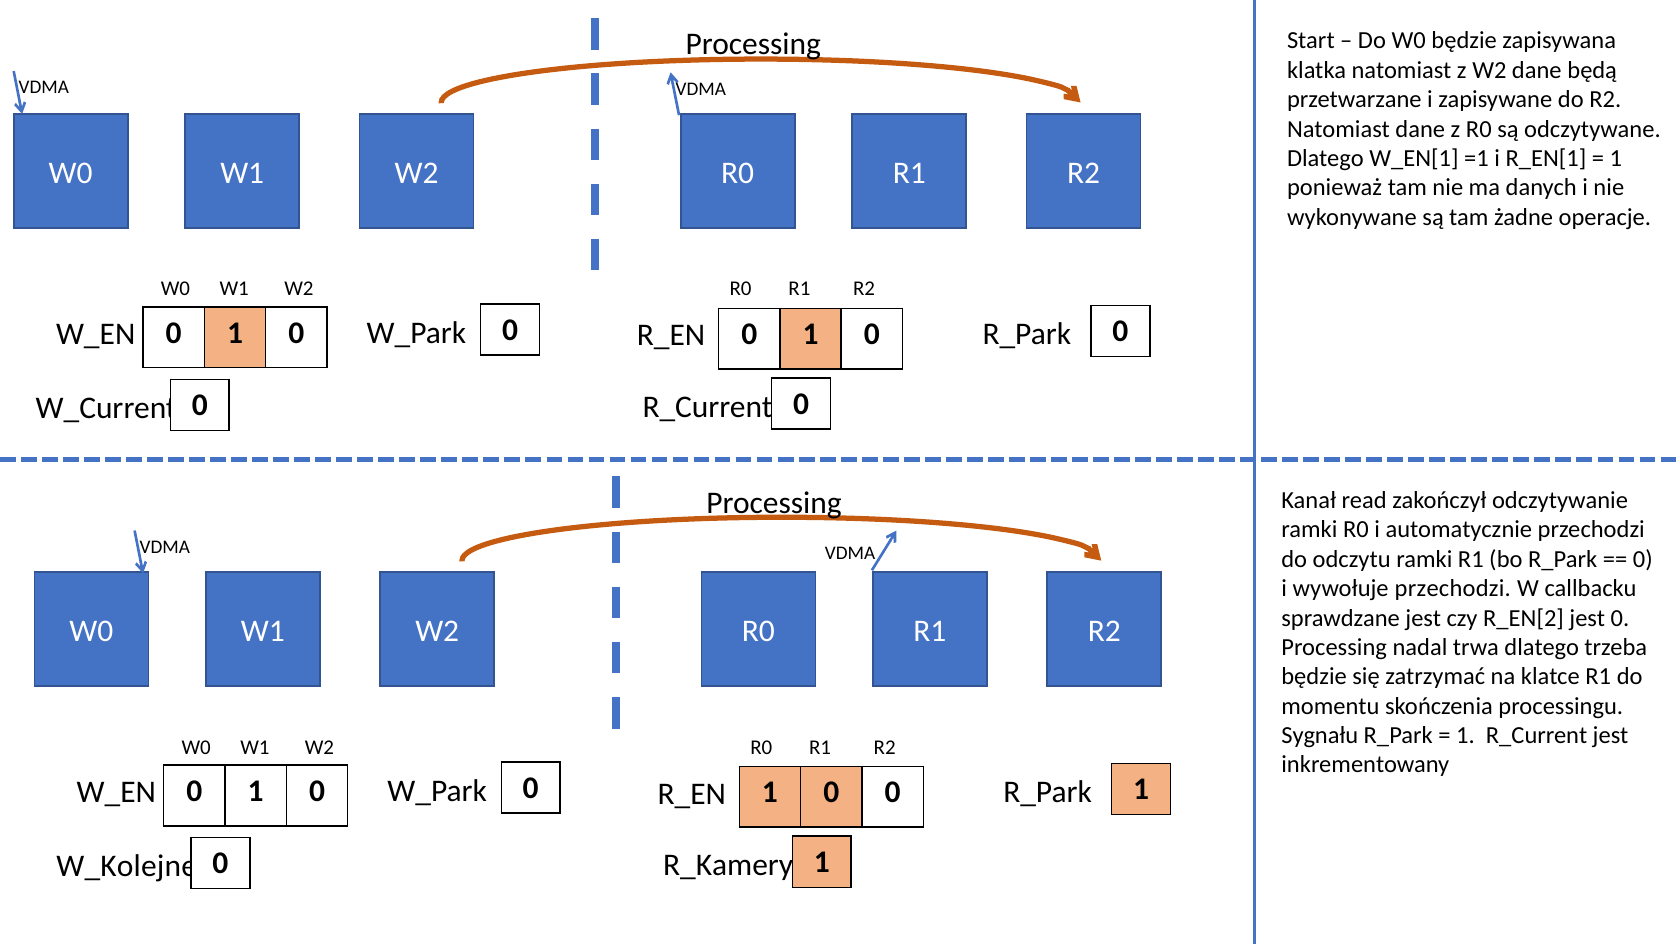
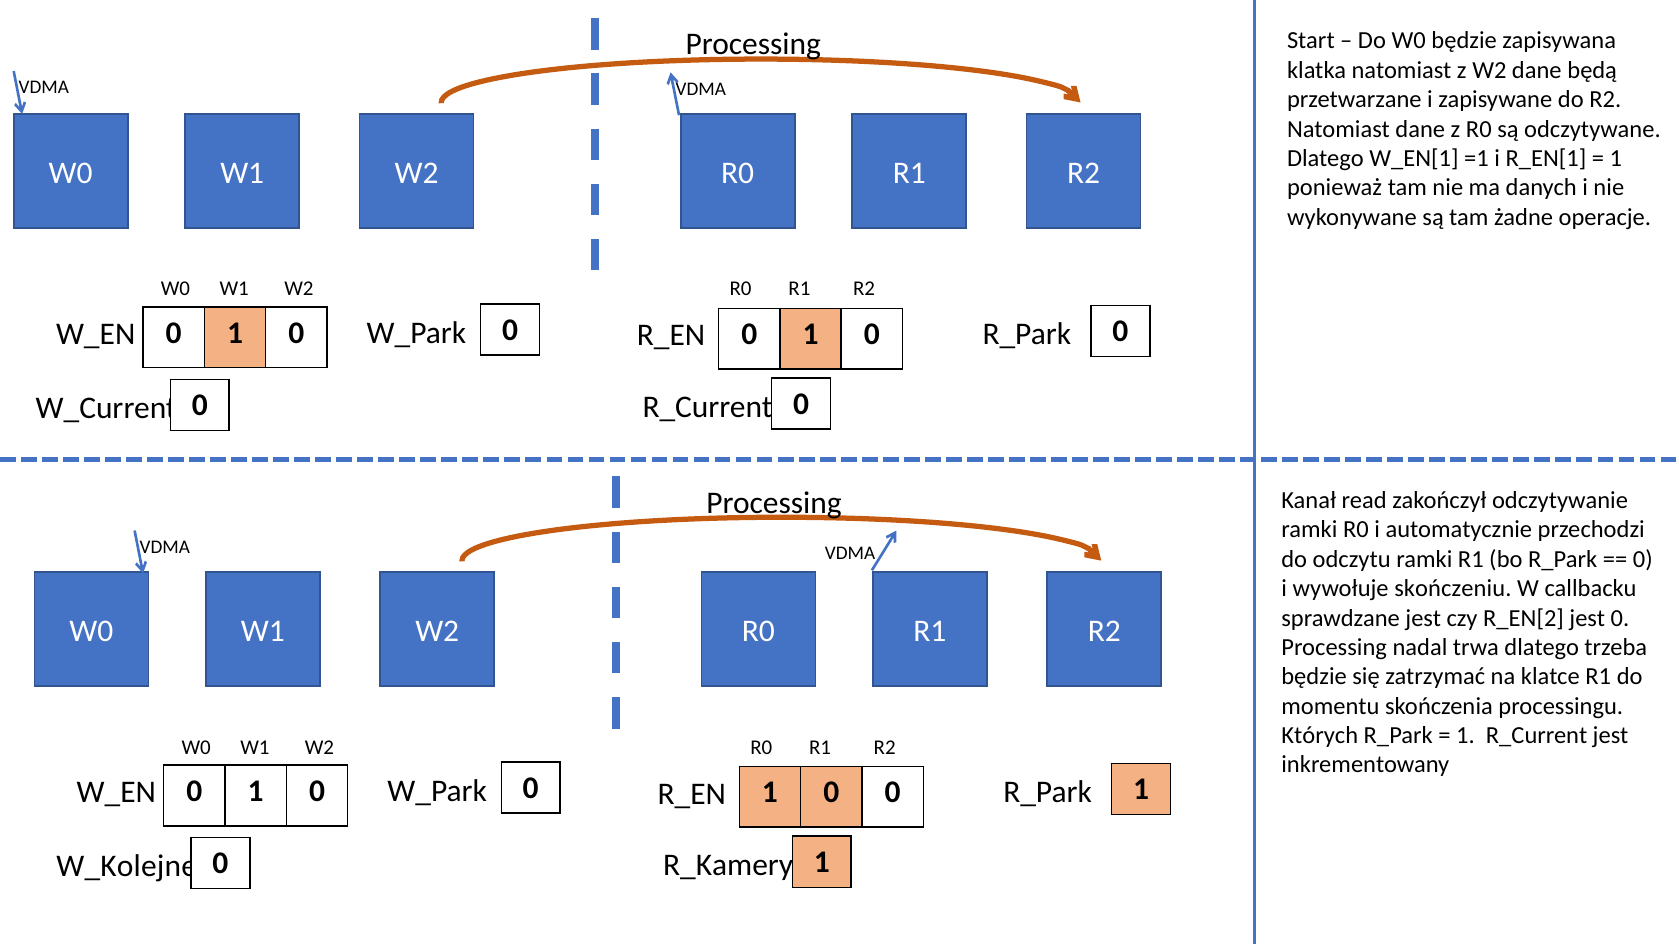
wywołuje przechodzi: przechodzi -> skończeniu
Sygnału: Sygnału -> Których
